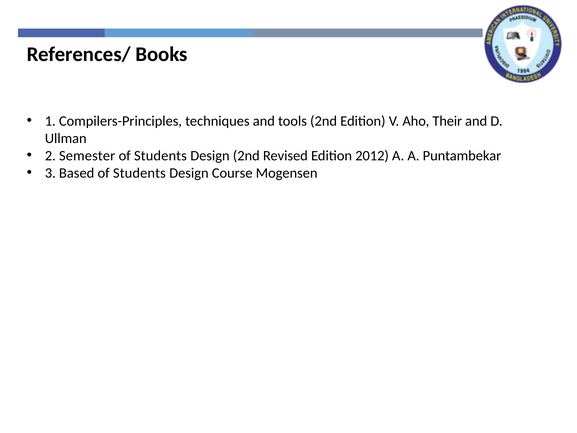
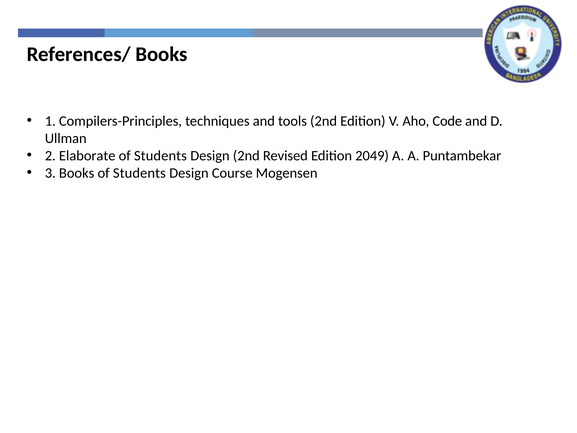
Their: Their -> Code
Semester: Semester -> Elaborate
2012: 2012 -> 2049
3 Based: Based -> Books
